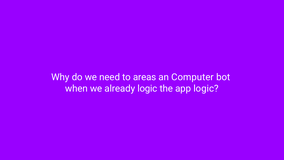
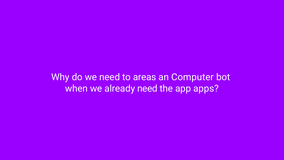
already logic: logic -> need
app logic: logic -> apps
